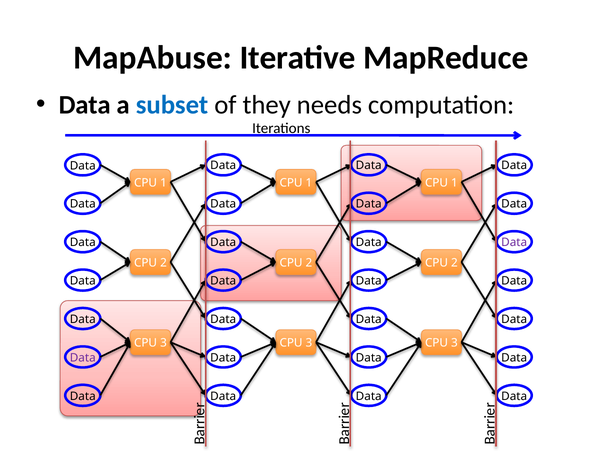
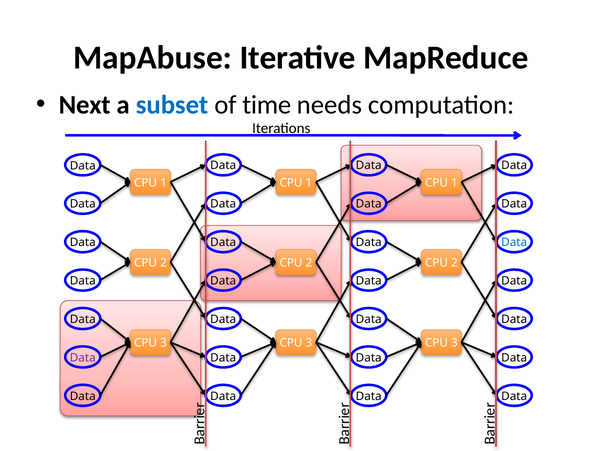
Data at (85, 105): Data -> Next
they: they -> time
Data at (514, 243) colour: purple -> blue
